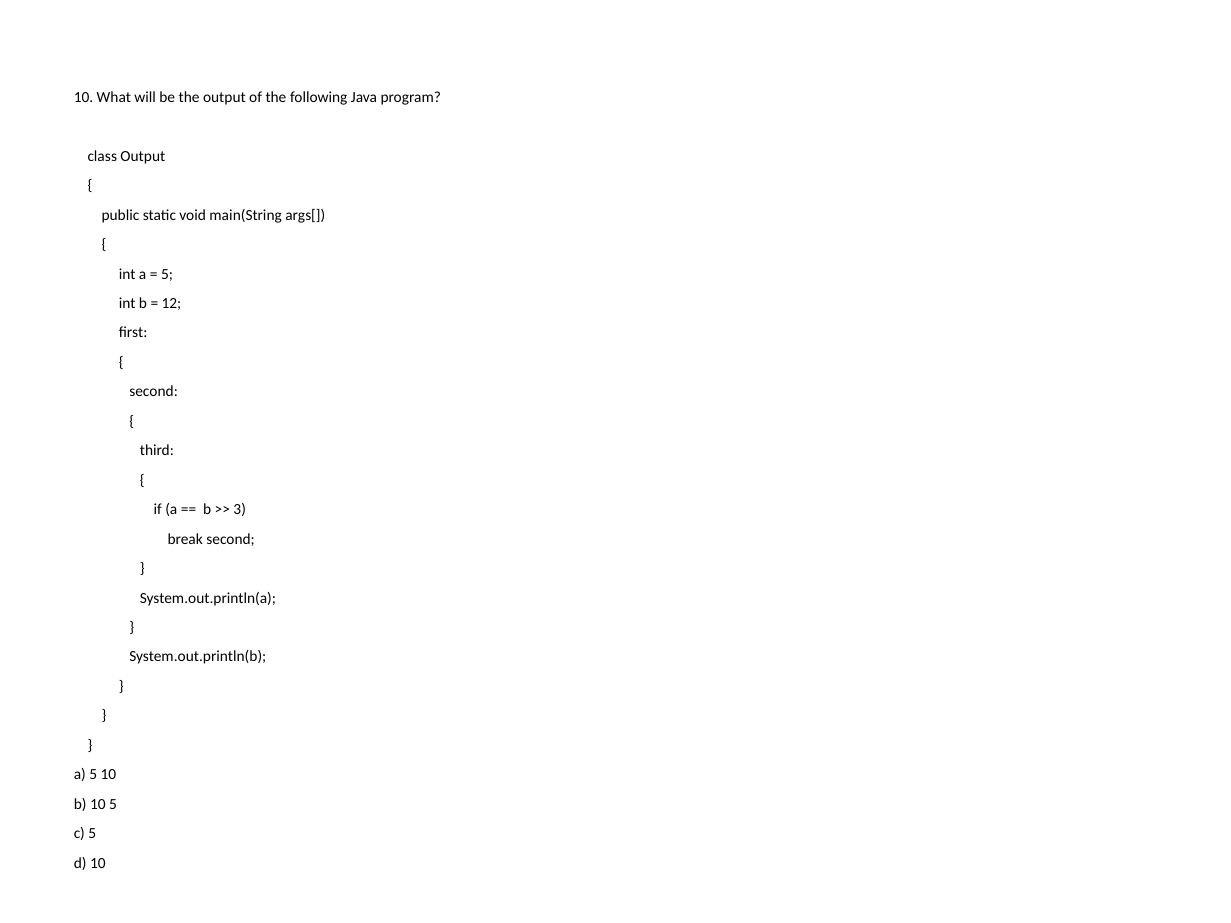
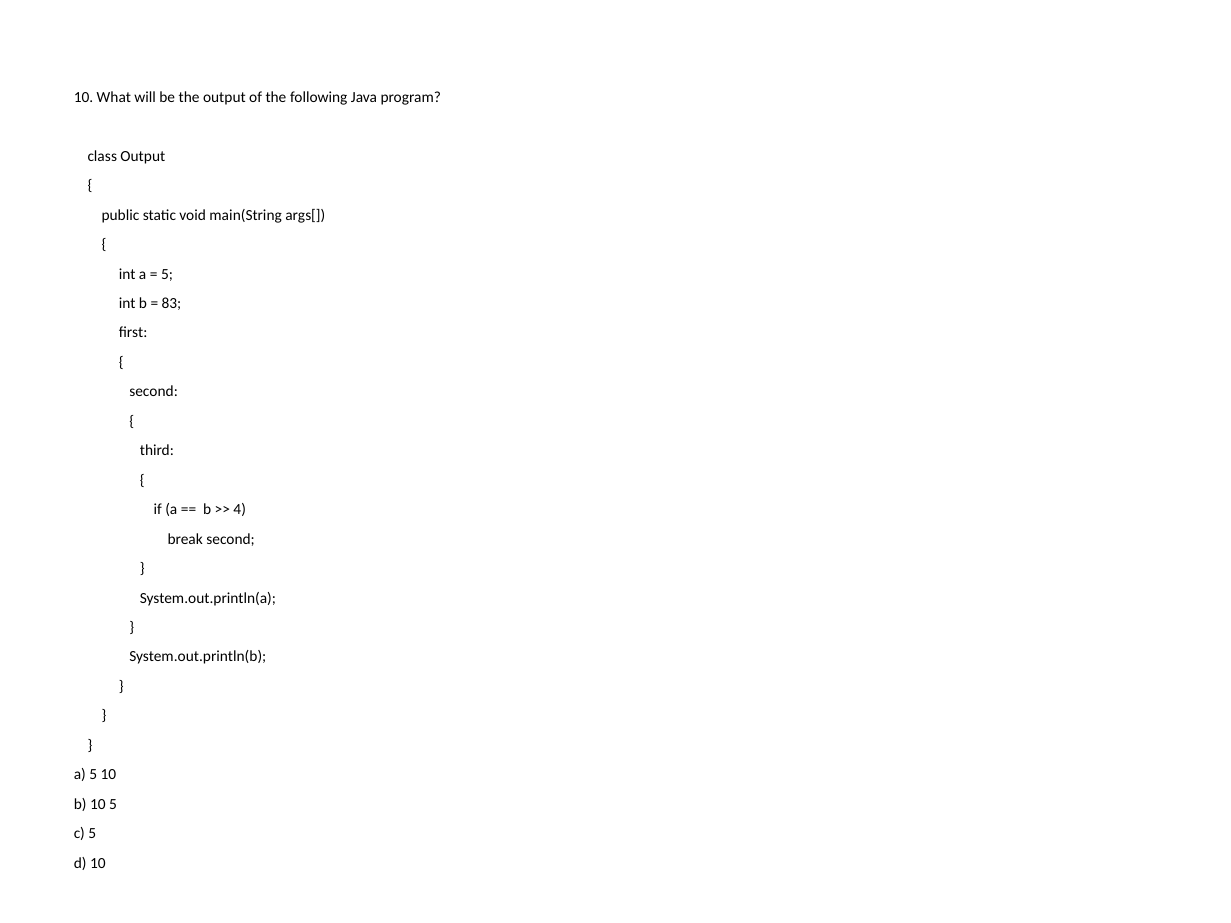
12: 12 -> 83
3: 3 -> 4
